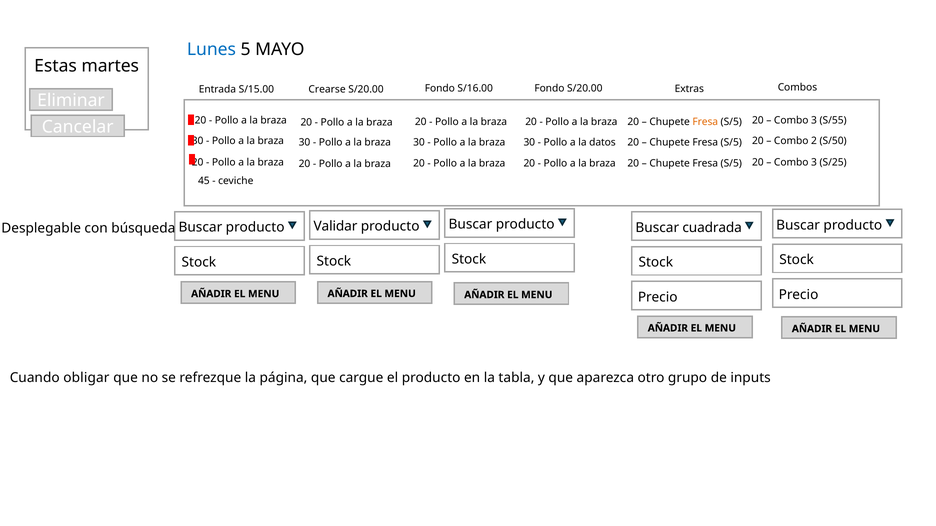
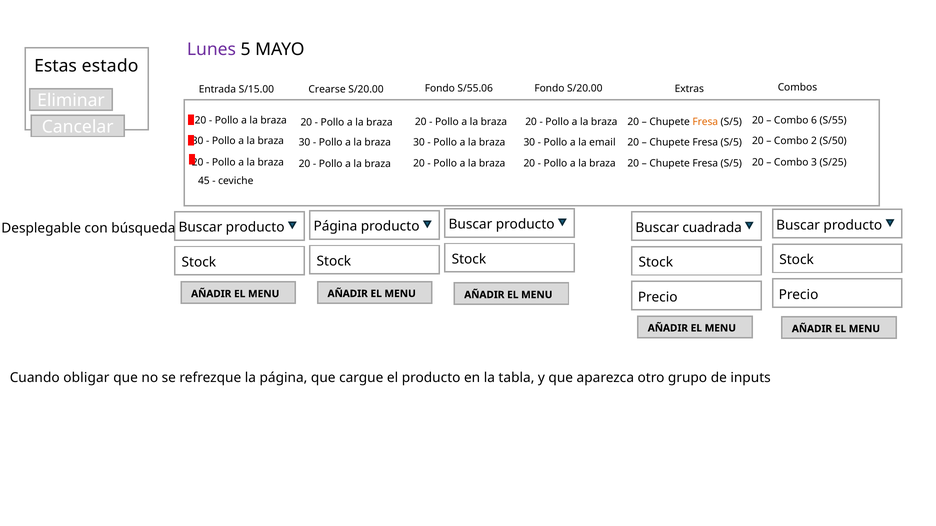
Lunes colour: blue -> purple
martes: martes -> estado
S/16.00: S/16.00 -> S/55.06
3 at (814, 121): 3 -> 6
datos: datos -> email
Validar at (335, 227): Validar -> Página
